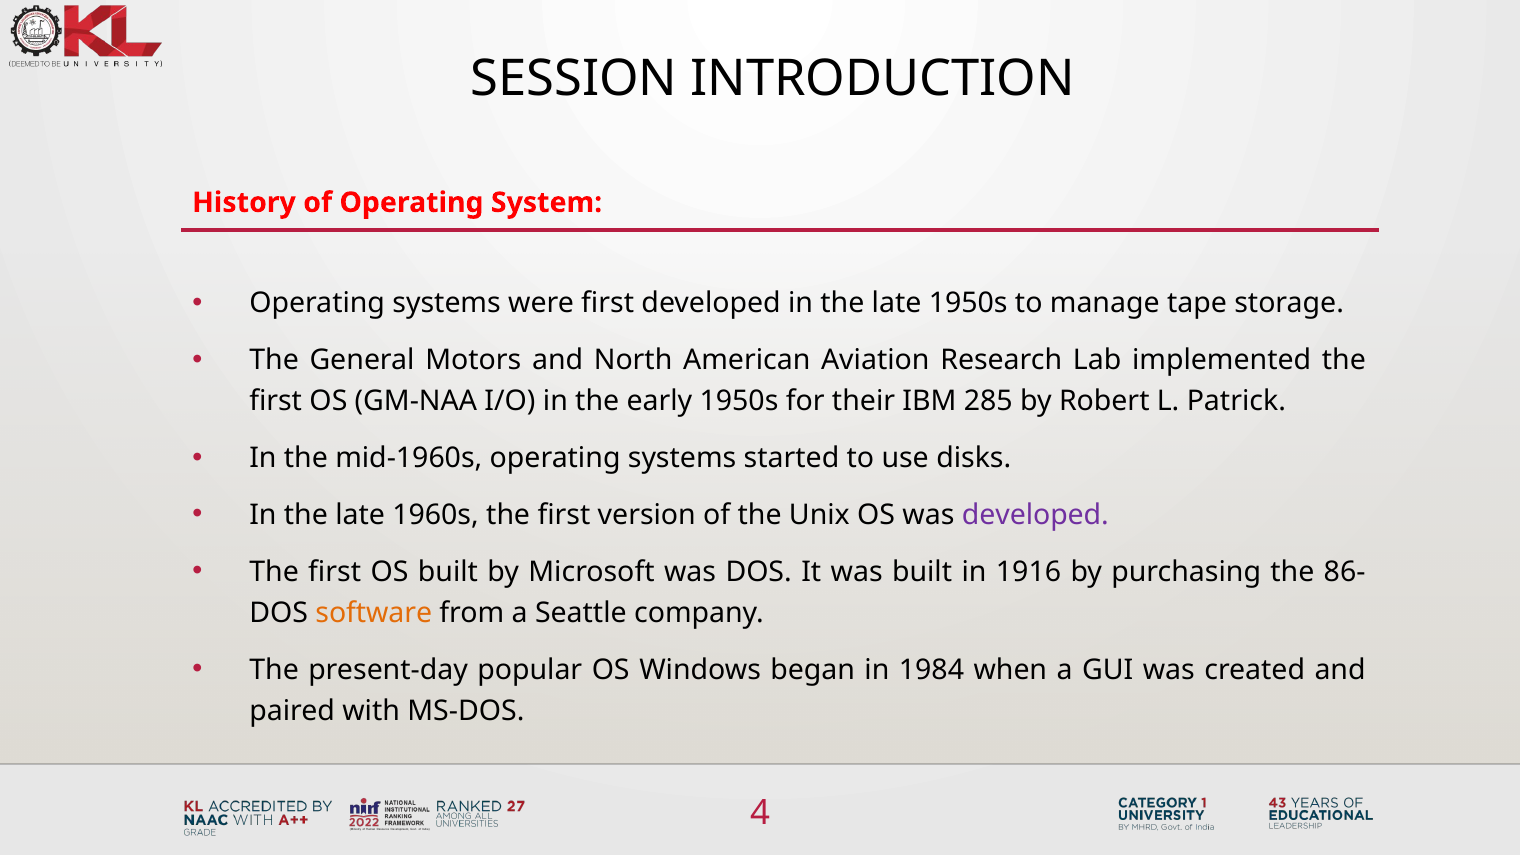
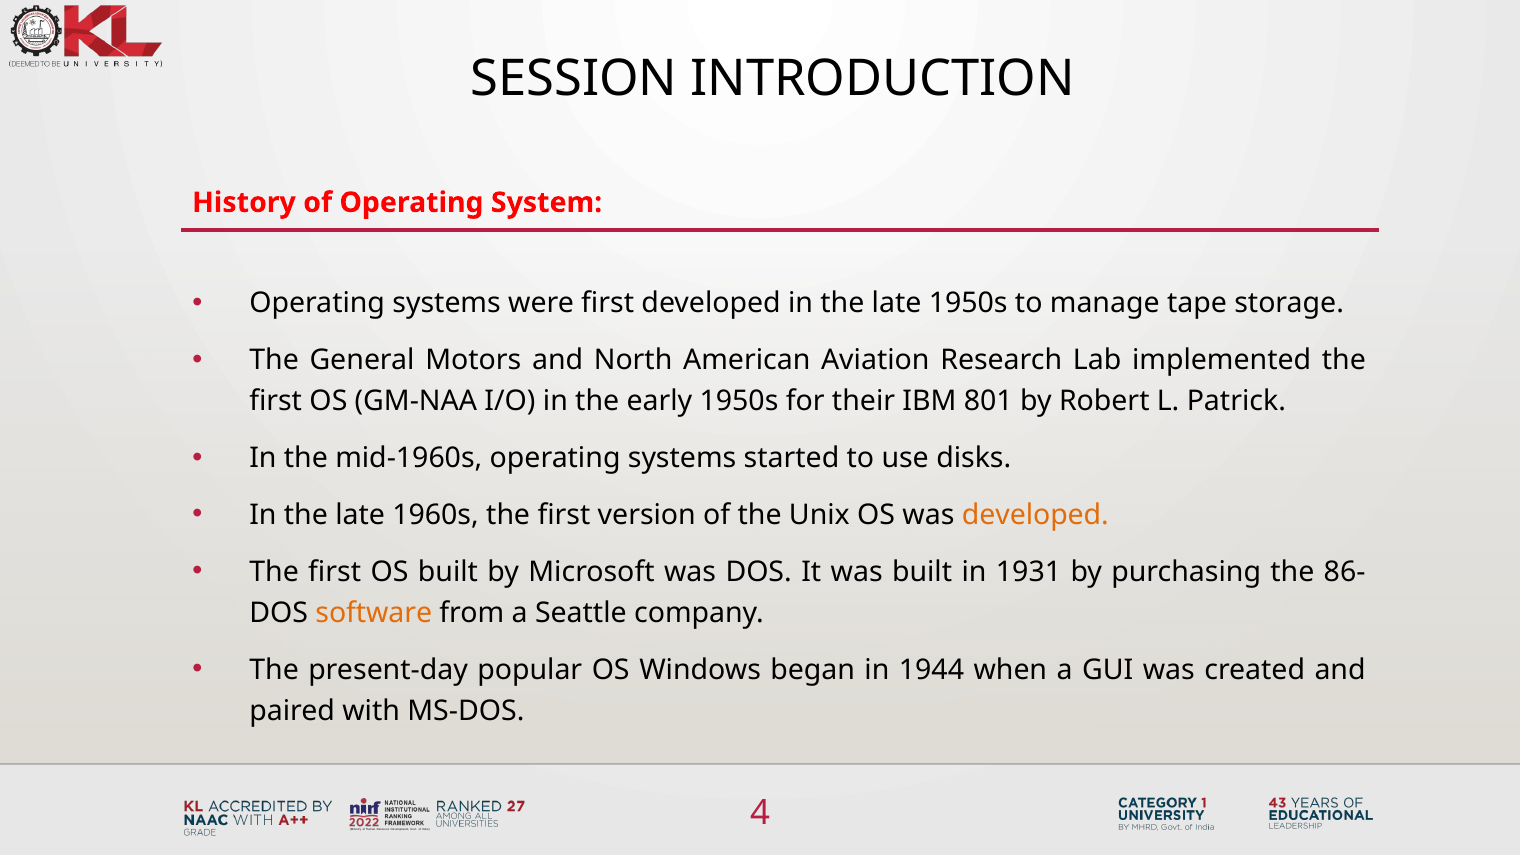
285: 285 -> 801
developed at (1035, 515) colour: purple -> orange
1916: 1916 -> 1931
1984: 1984 -> 1944
